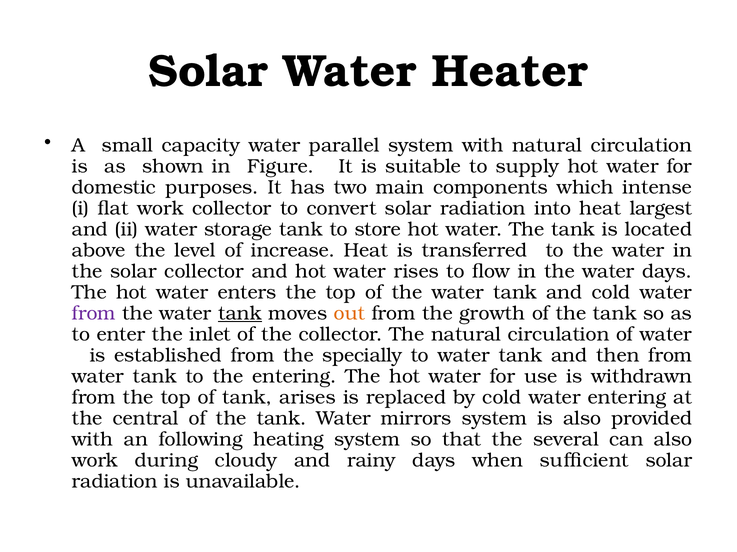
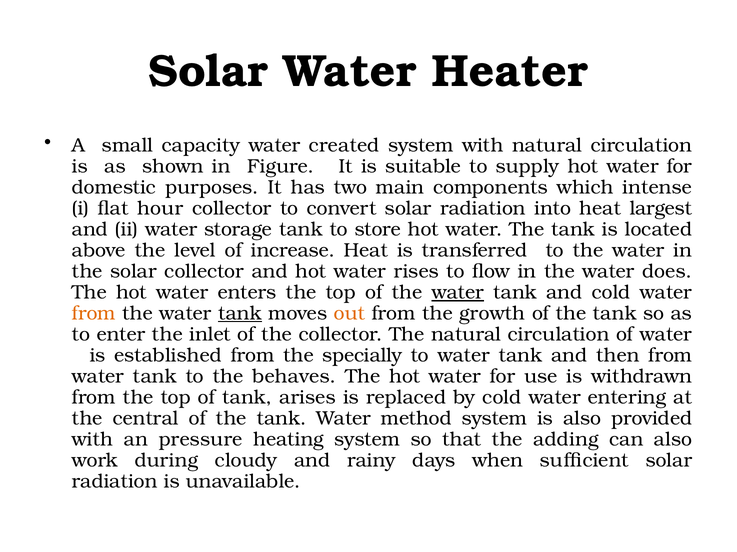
parallel: parallel -> created
flat work: work -> hour
water days: days -> does
water at (458, 293) underline: none -> present
from at (94, 314) colour: purple -> orange
the entering: entering -> behaves
mirrors: mirrors -> method
following: following -> pressure
several: several -> adding
